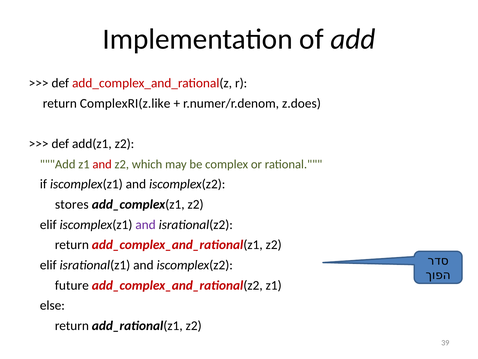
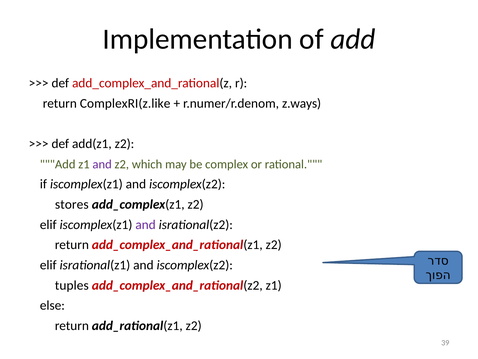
z.does: z.does -> z.ways
and at (102, 164) colour: red -> purple
future: future -> tuples
